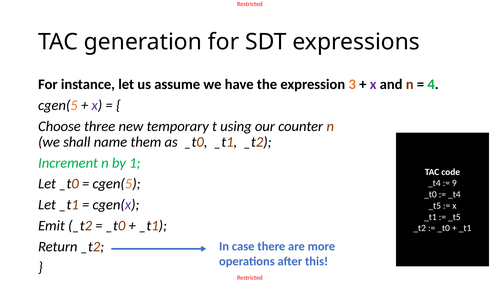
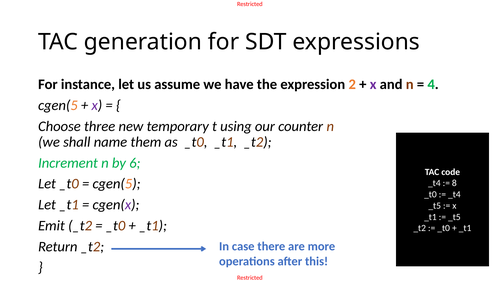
3: 3 -> 2
1: 1 -> 6
9: 9 -> 8
